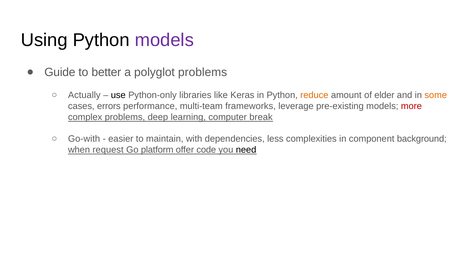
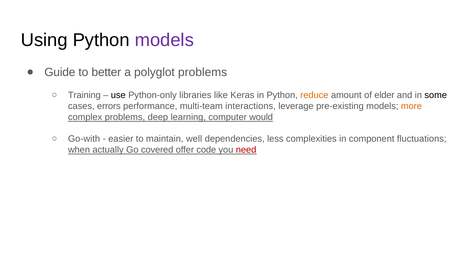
Actually: Actually -> Training
some colour: orange -> black
frameworks: frameworks -> interactions
more colour: red -> orange
break: break -> would
with: with -> well
background: background -> fluctuations
request: request -> actually
platform: platform -> covered
need colour: black -> red
